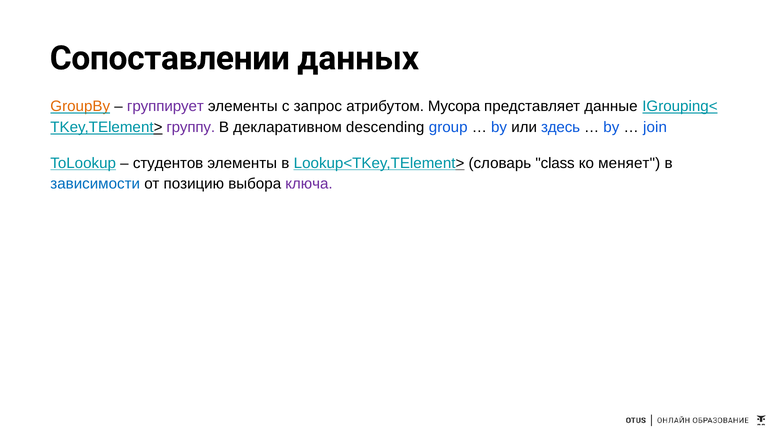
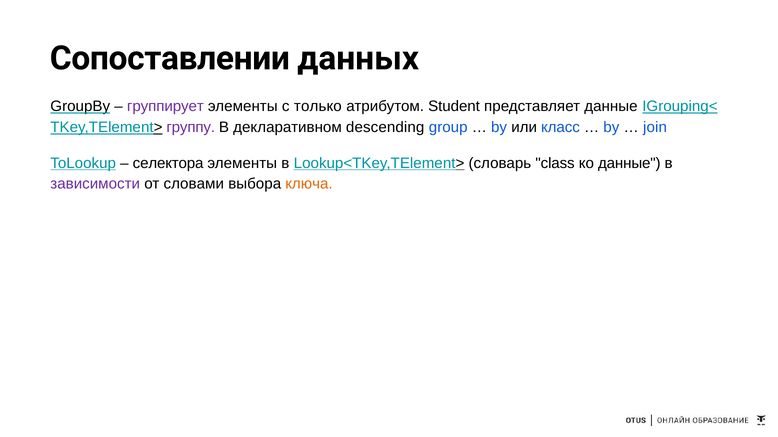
GroupBy colour: orange -> black
запрос: запрос -> только
Мусора: Мусора -> Student
здесь: здесь -> класс
студентов: студентов -> селектора
ко меняет: меняет -> данные
зависимости colour: blue -> purple
позицию: позицию -> словами
ключа colour: purple -> orange
